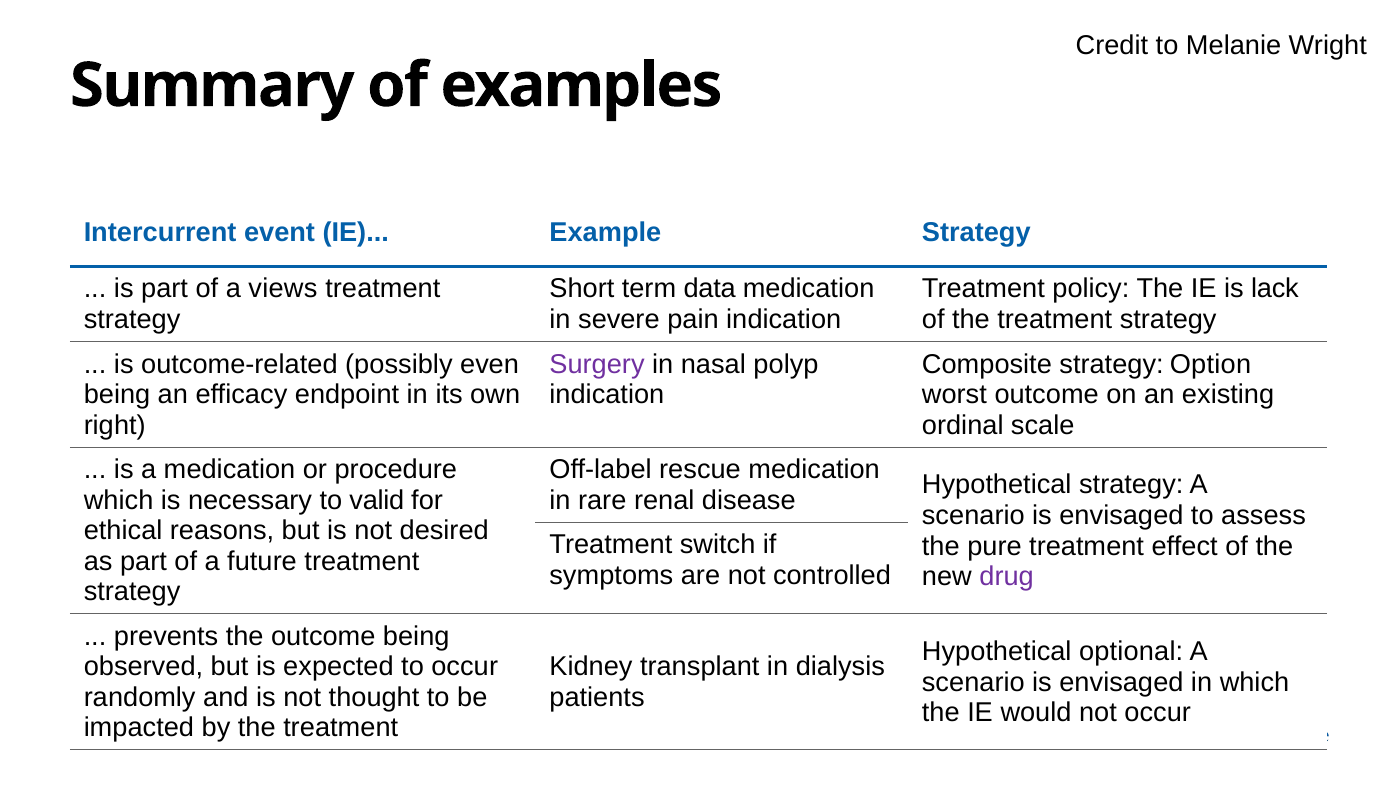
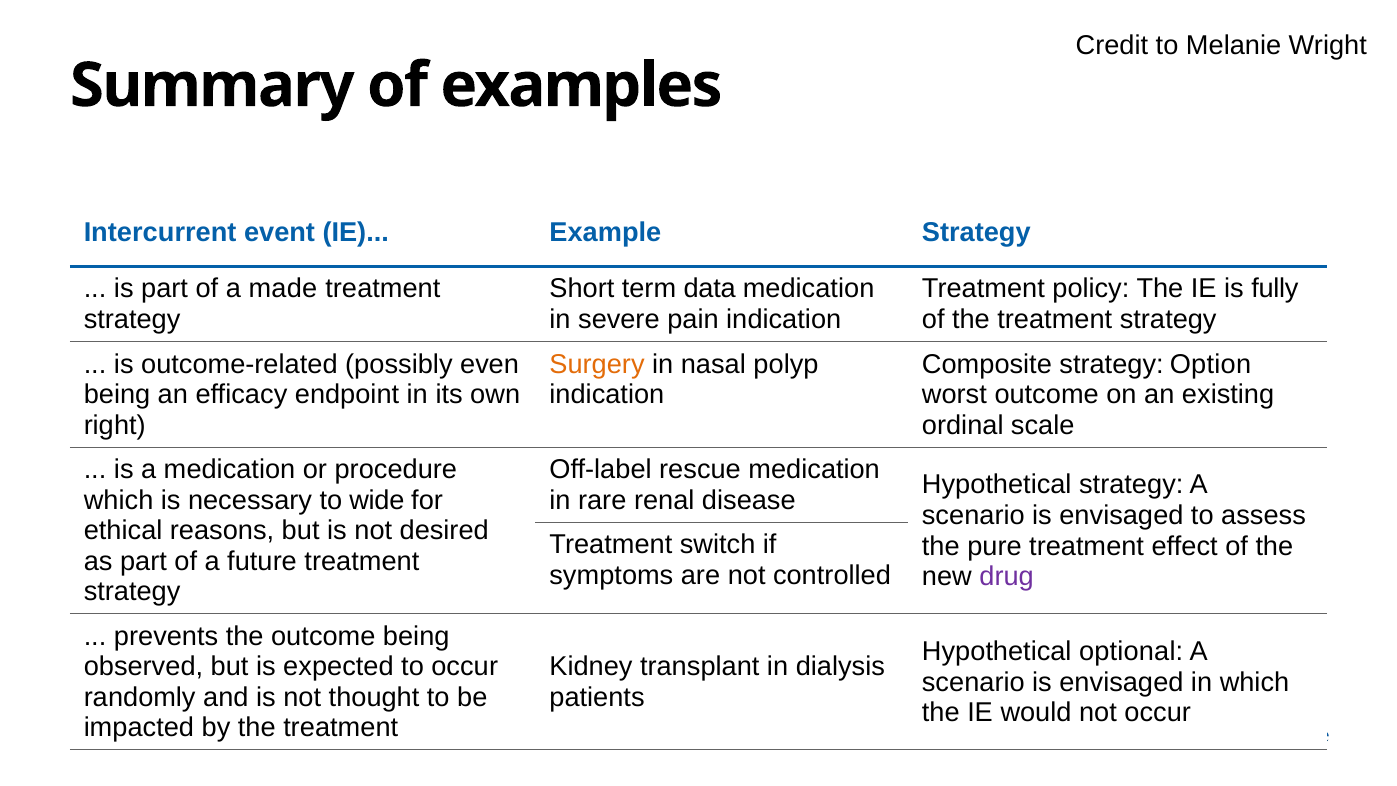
views: views -> made
lack: lack -> fully
Surgery colour: purple -> orange
valid: valid -> wide
